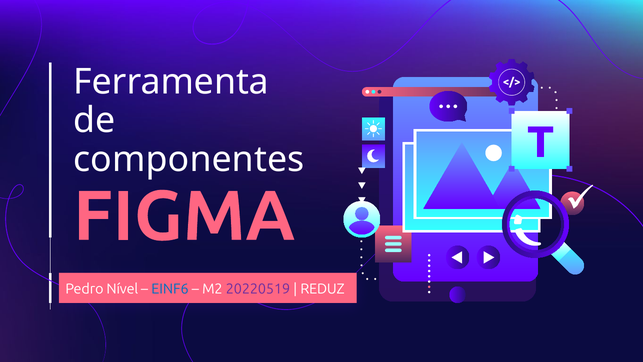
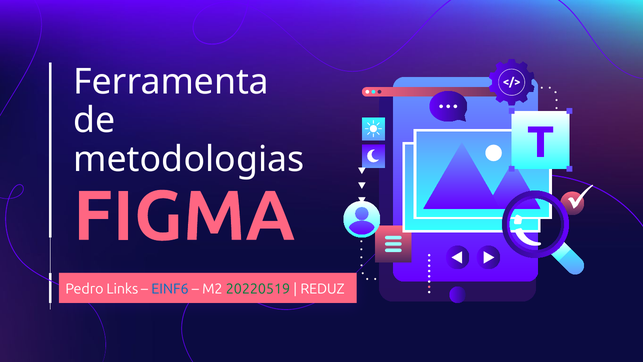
componentes: componentes -> metodologias
Nível: Nível -> Links
20220519 colour: purple -> green
